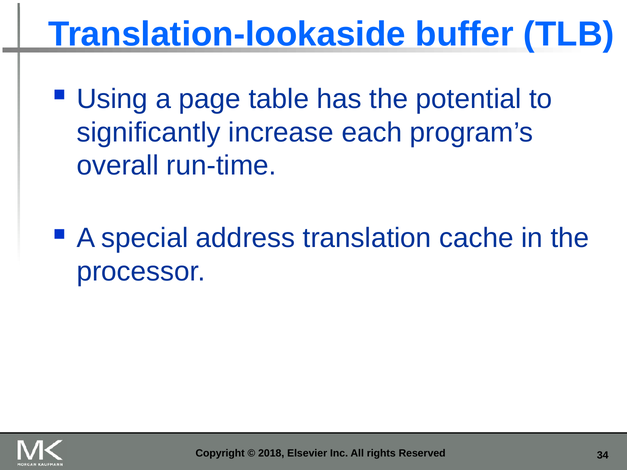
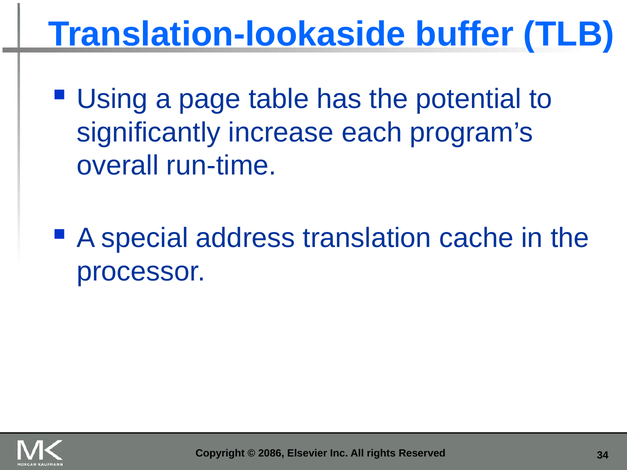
2018: 2018 -> 2086
